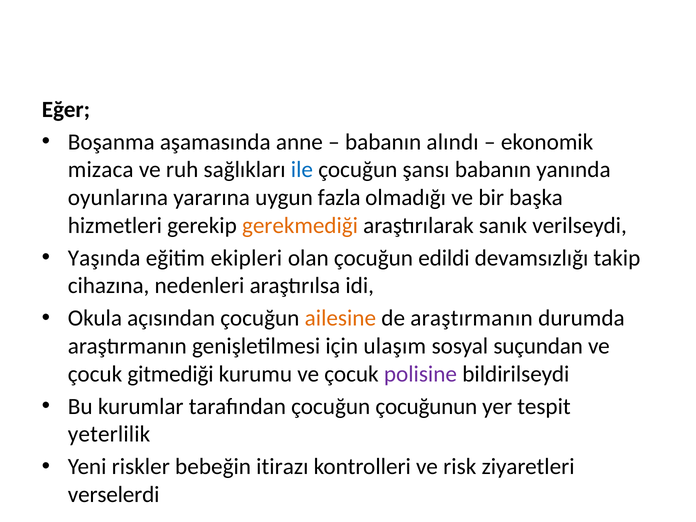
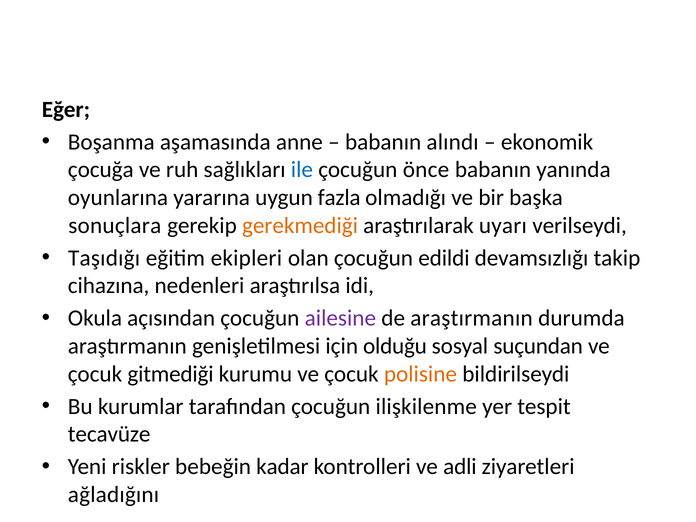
mizaca: mizaca -> çocuğa
şansı: şansı -> önce
hizmetleri: hizmetleri -> sonuçlara
sanık: sanık -> uyarı
Yaşında: Yaşında -> Taşıdığı
ailesine colour: orange -> purple
ulaşım: ulaşım -> olduğu
polisine colour: purple -> orange
çocuğunun: çocuğunun -> ilişkilenme
yeterlilik: yeterlilik -> tecavüze
itirazı: itirazı -> kadar
risk: risk -> adli
verselerdi: verselerdi -> ağladığını
